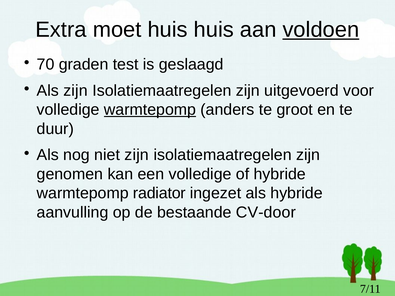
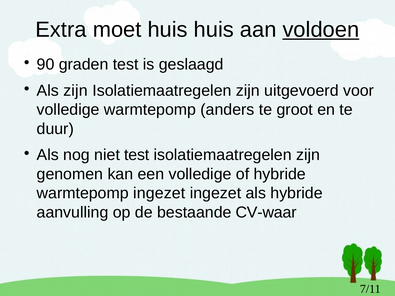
70: 70 -> 90
warmtepomp at (150, 110) underline: present -> none
niet zijn: zijn -> test
warmtepomp radiator: radiator -> ingezet
CV-door: CV-door -> CV-waar
